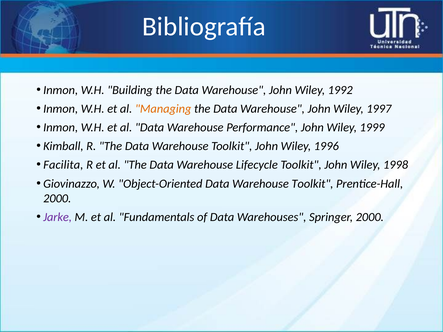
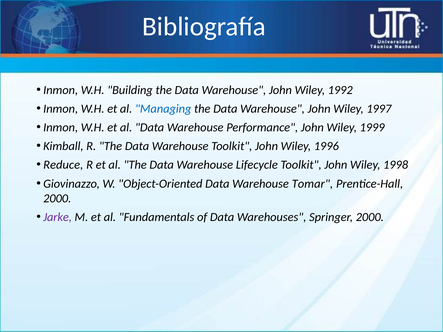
Managing colour: orange -> blue
Facilita: Facilita -> Reduce
Object-Oriented Data Warehouse Toolkit: Toolkit -> Tomar
